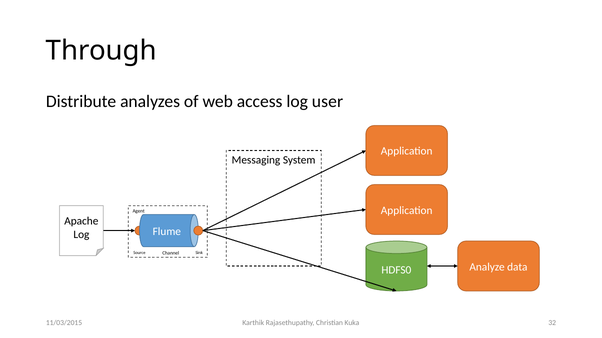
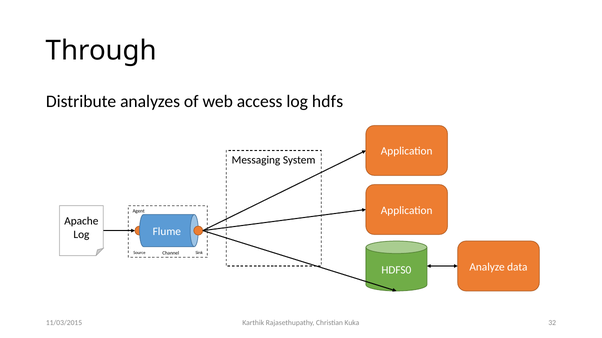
user: user -> hdfs
